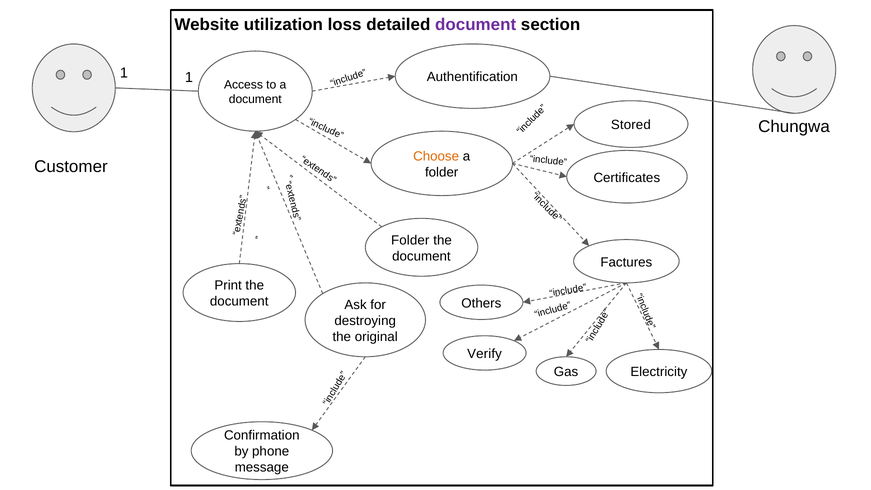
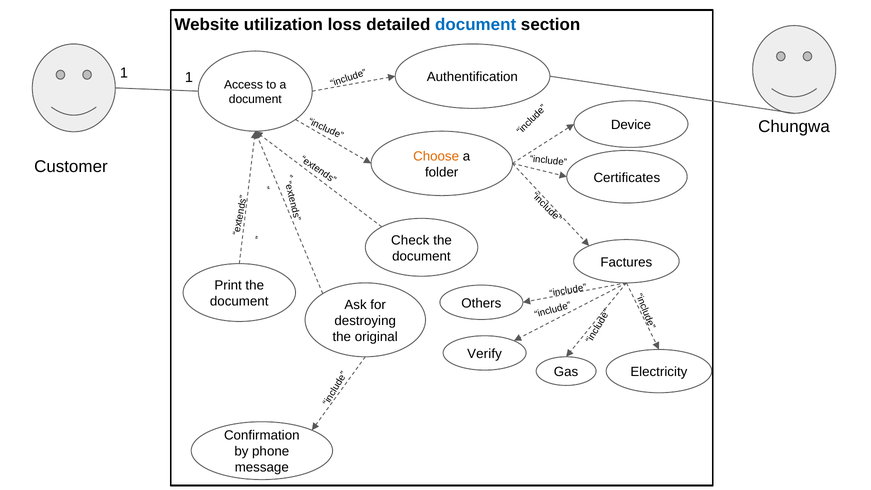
document at (476, 25) colour: purple -> blue
Stored: Stored -> Device
Folder at (410, 240): Folder -> Check
